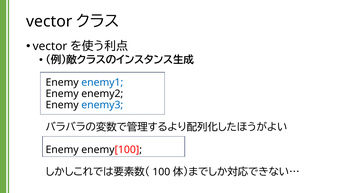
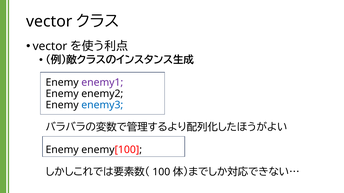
enemy1 colour: blue -> purple
